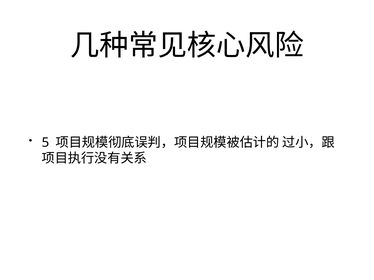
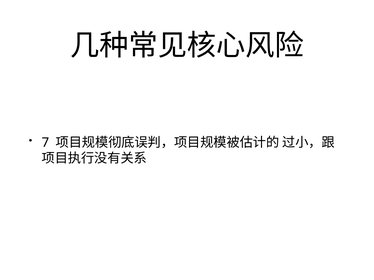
5: 5 -> 7
